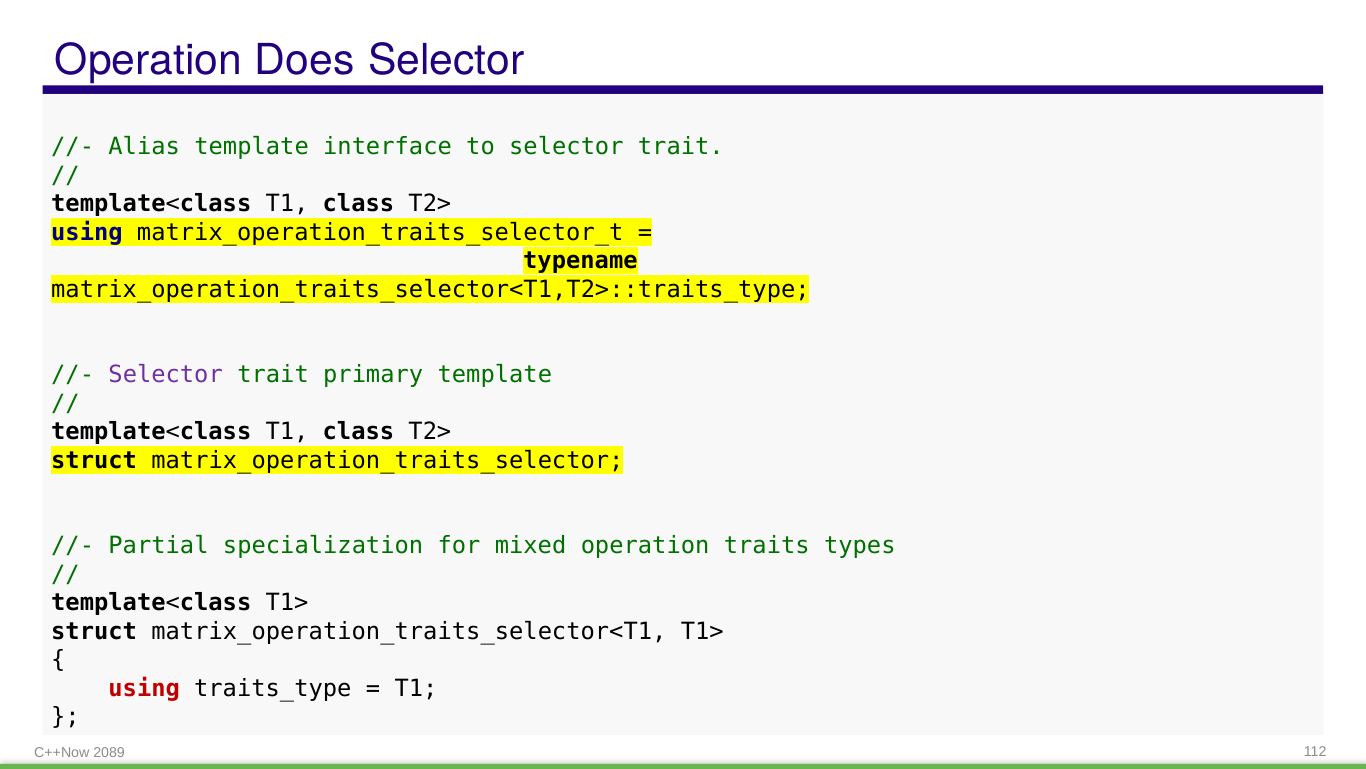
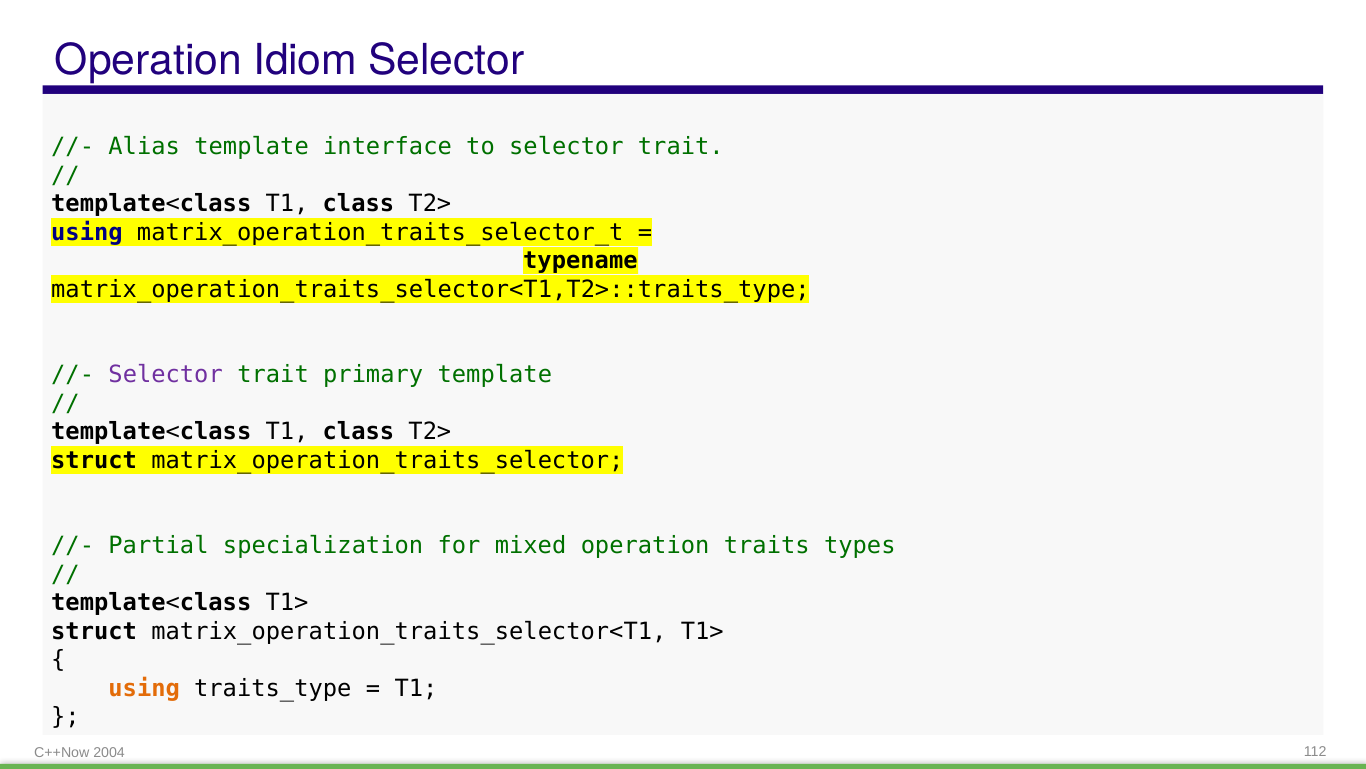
Does: Does -> Idiom
using at (144, 688) colour: red -> orange
2089: 2089 -> 2004
